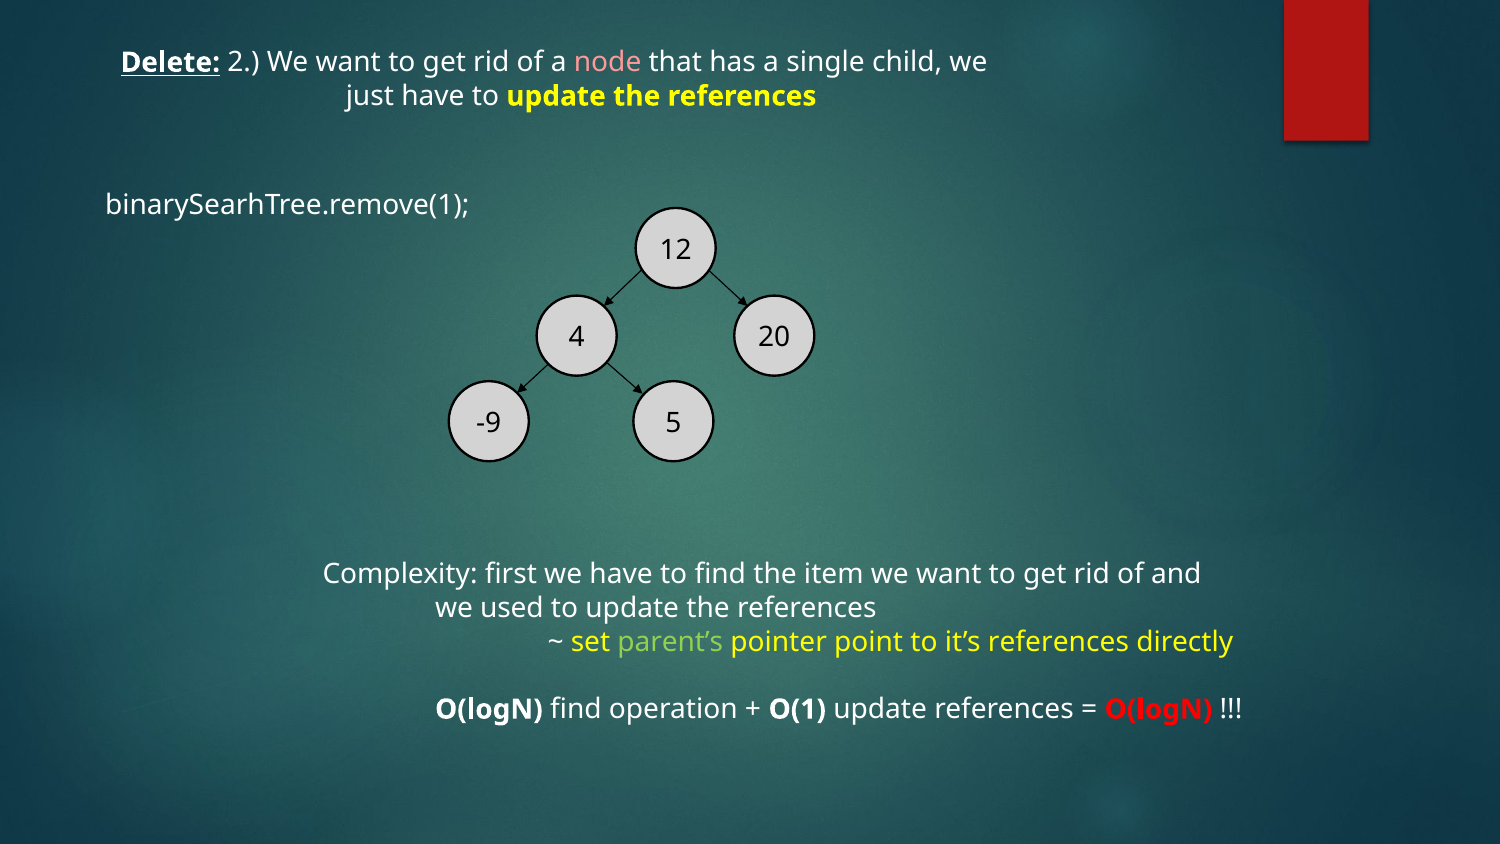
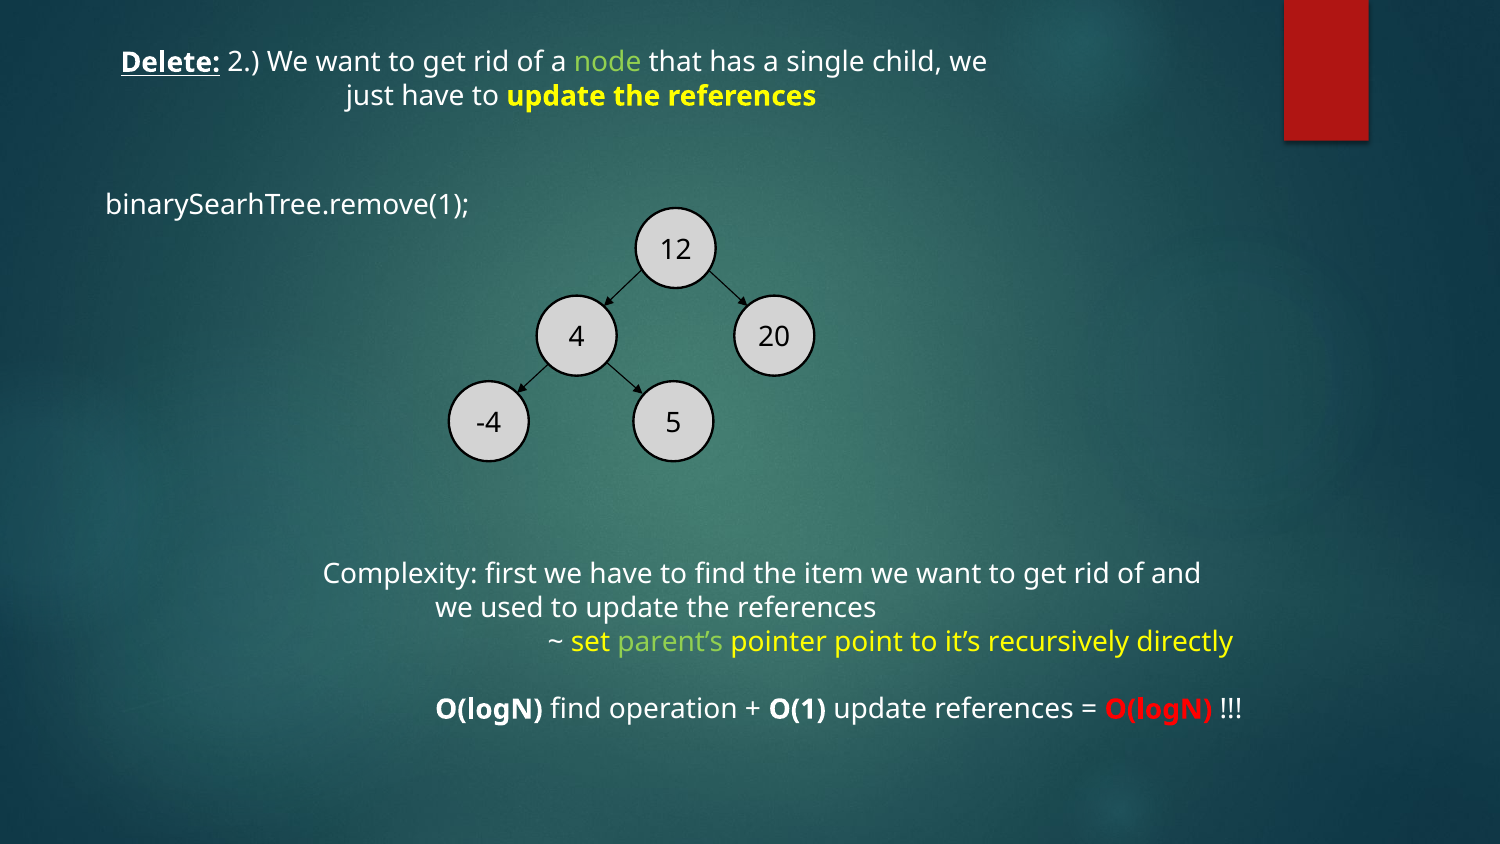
node colour: pink -> light green
-9: -9 -> -4
it’s references: references -> recursively
